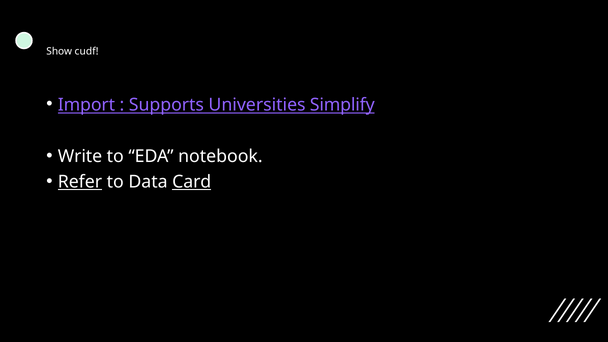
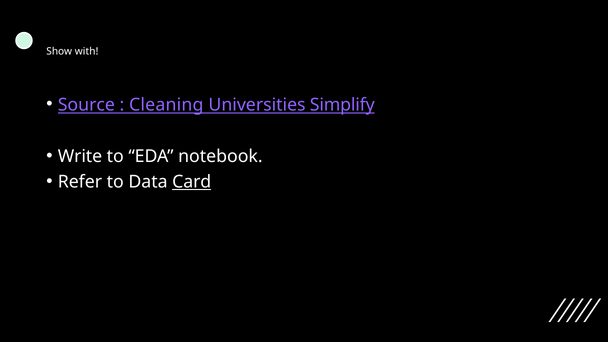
cudf: cudf -> with
Import: Import -> Source
Supports: Supports -> Cleaning
Refer underline: present -> none
